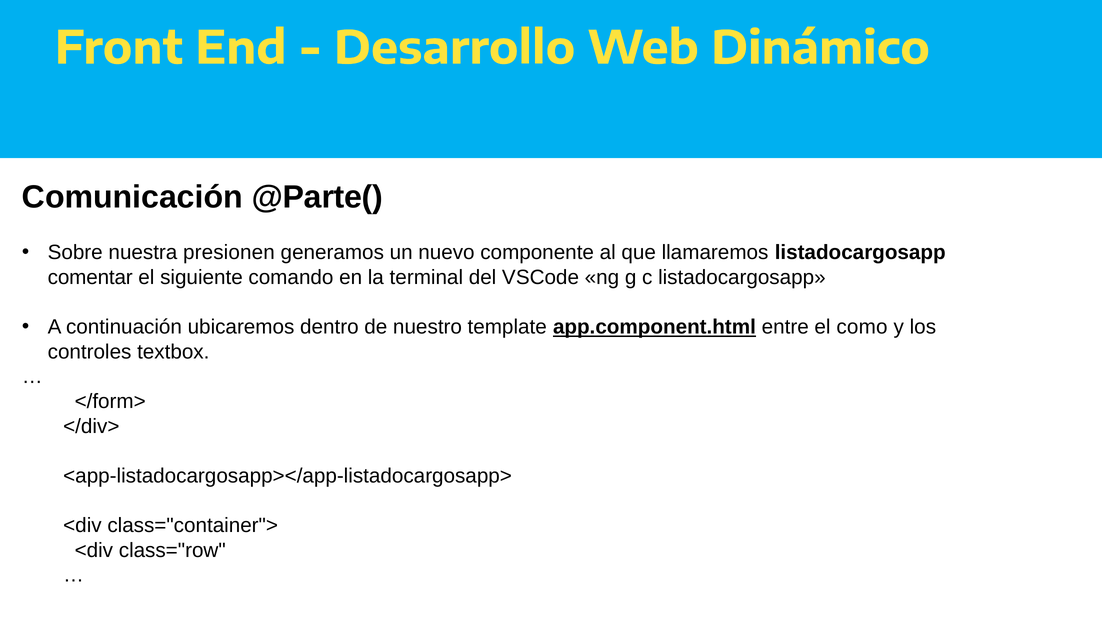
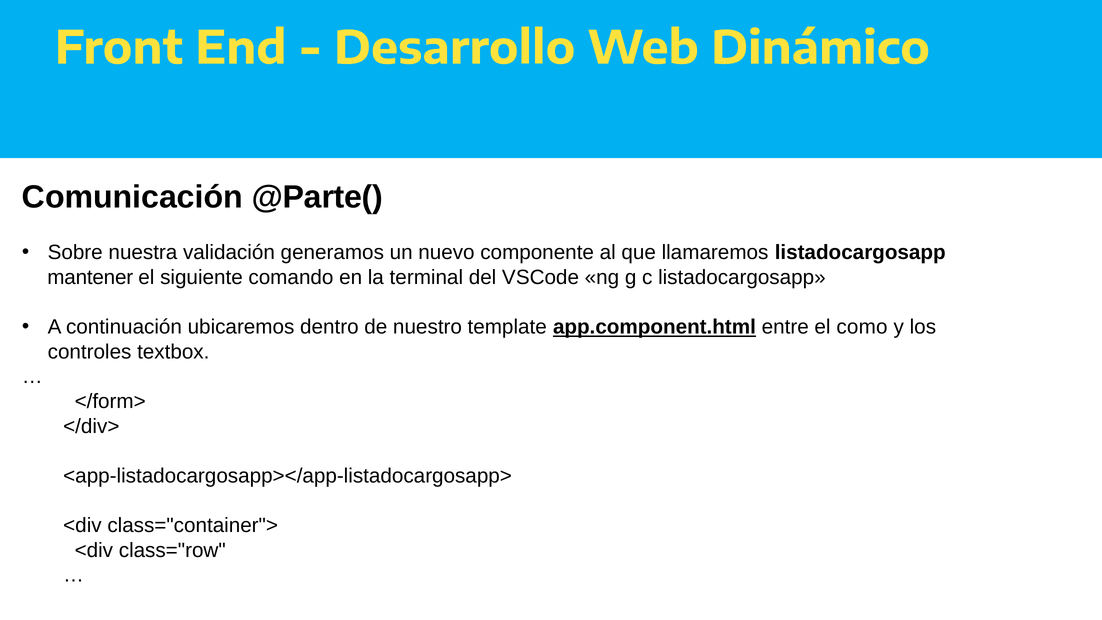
presionen: presionen -> validación
comentar: comentar -> mantener
